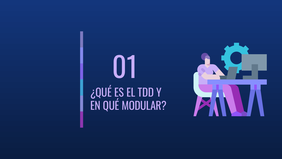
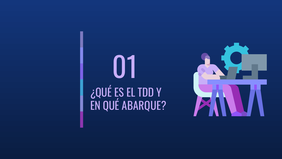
MODULAR: MODULAR -> ABARQUE
